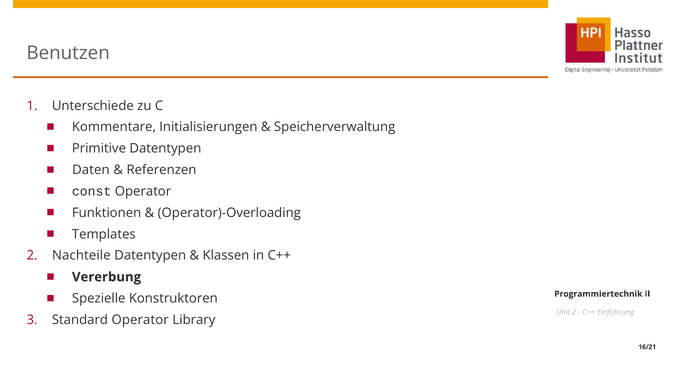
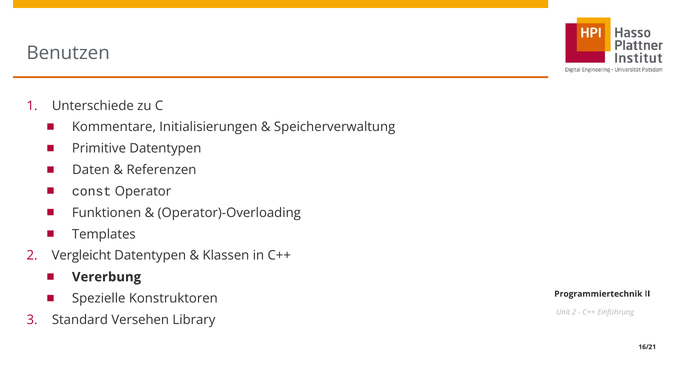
Nachteile: Nachteile -> Vergleicht
Standard Operator: Operator -> Versehen
